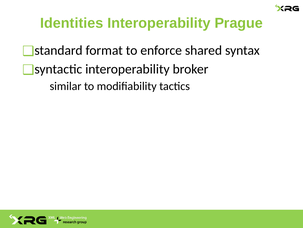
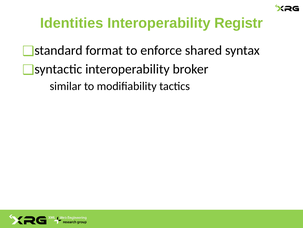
Prague: Prague -> Registr
